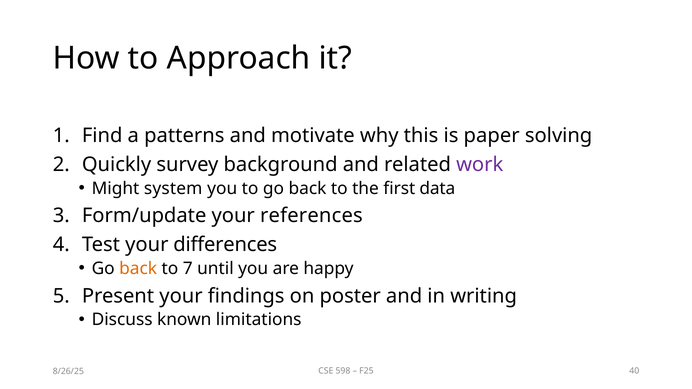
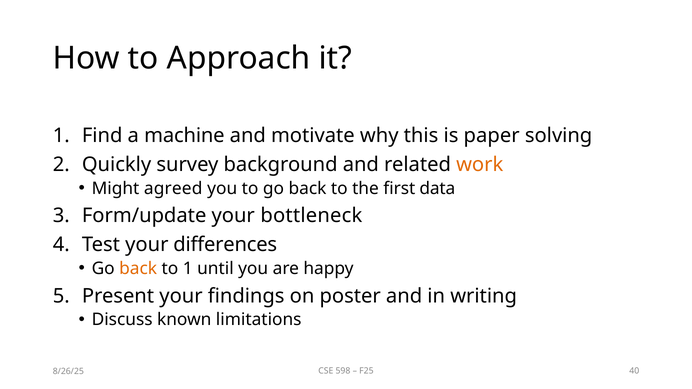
patterns: patterns -> machine
work colour: purple -> orange
system: system -> agreed
references: references -> bottleneck
to 7: 7 -> 1
